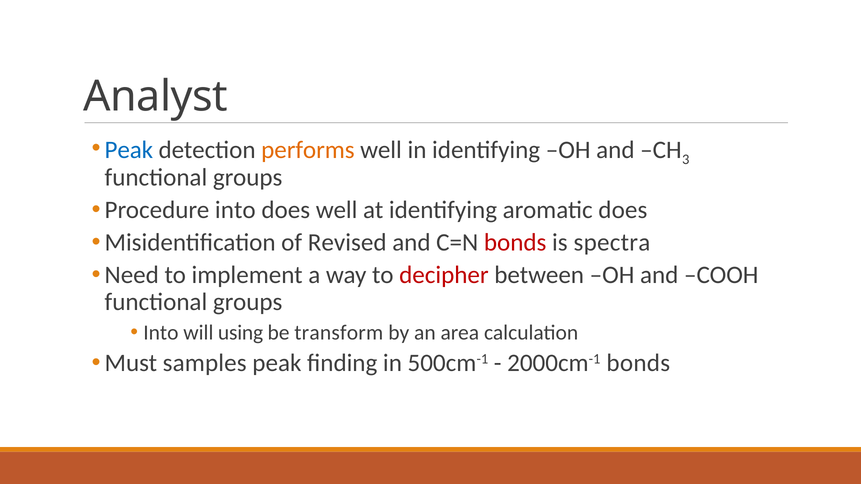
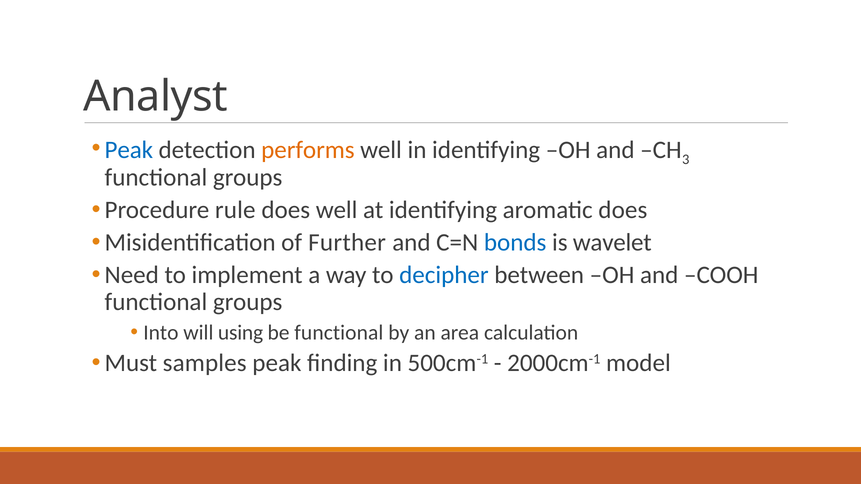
Procedure into: into -> rule
Revised: Revised -> Further
bonds at (515, 243) colour: red -> blue
spectra: spectra -> wavelet
decipher colour: red -> blue
be transform: transform -> functional
2000cm-1 bonds: bonds -> model
